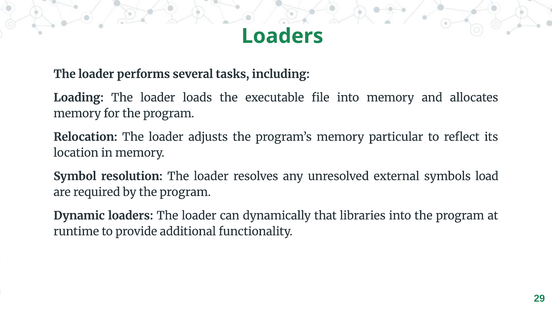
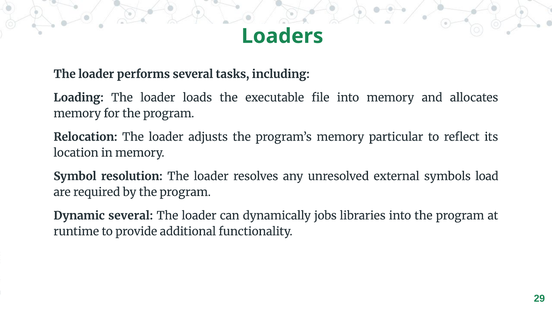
Dynamic loaders: loaders -> several
that: that -> jobs
